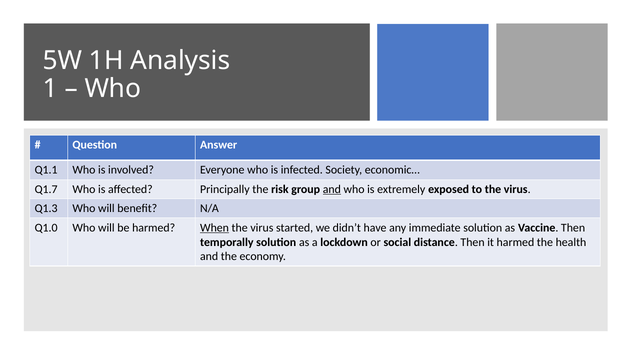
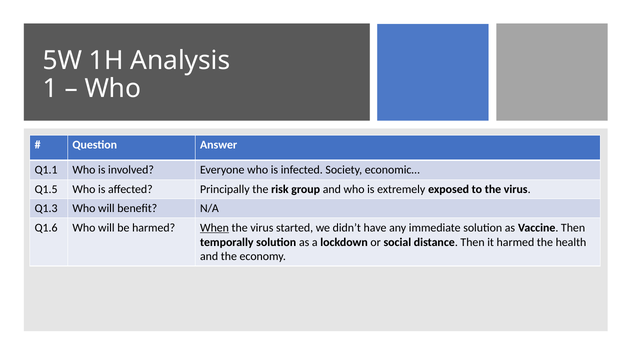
Q1.7: Q1.7 -> Q1.5
and at (332, 190) underline: present -> none
Q1.0: Q1.0 -> Q1.6
